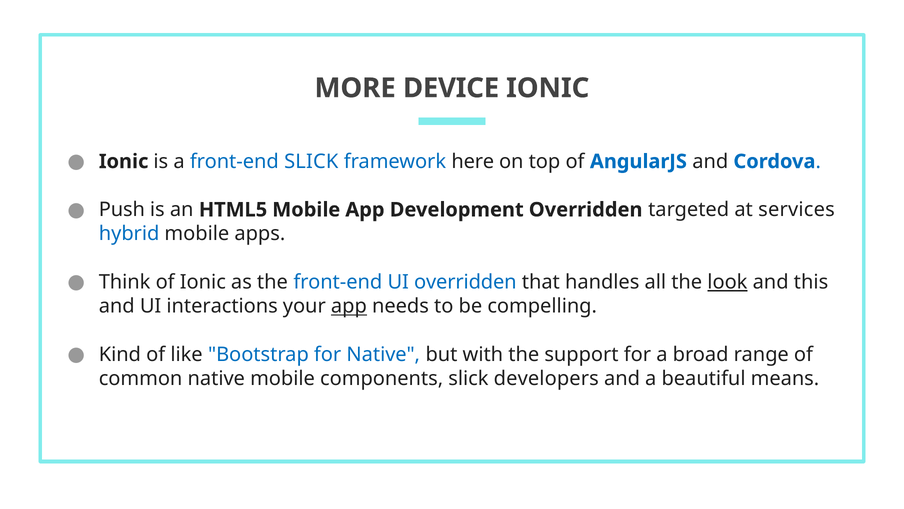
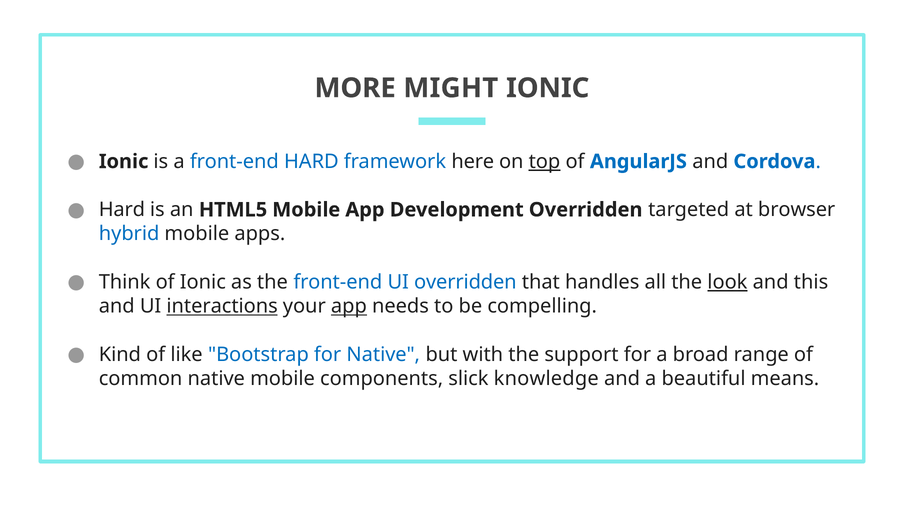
DEVICE: DEVICE -> MIGHT
front-end SLICK: SLICK -> HARD
top underline: none -> present
Push at (122, 210): Push -> Hard
services: services -> browser
interactions underline: none -> present
developers: developers -> knowledge
